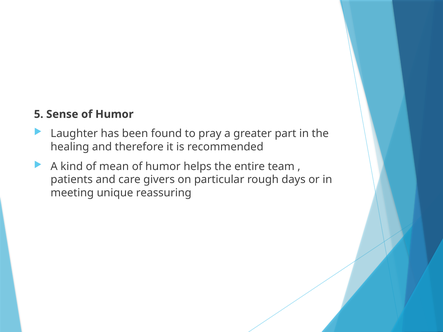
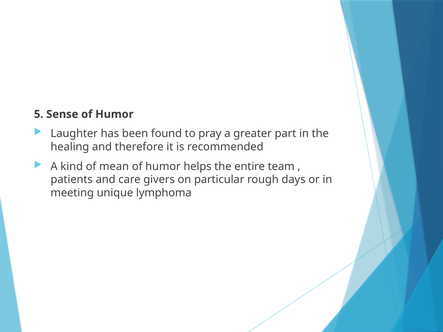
reassuring: reassuring -> lymphoma
